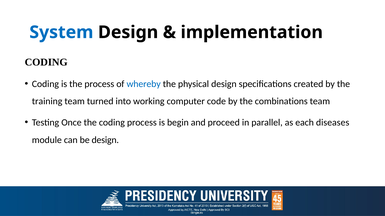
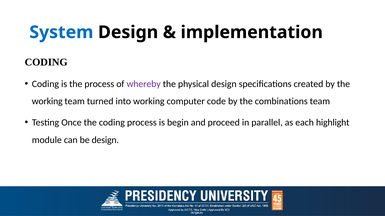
whereby colour: blue -> purple
training at (47, 102): training -> working
diseases: diseases -> highlight
